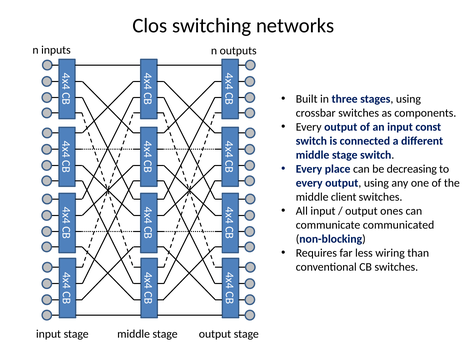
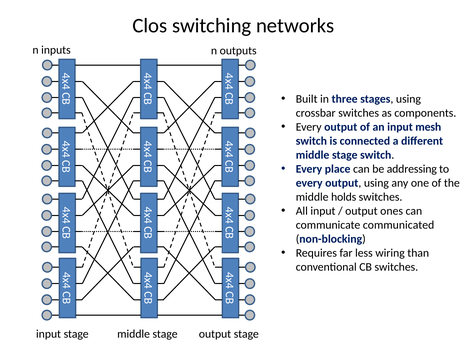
const: const -> mesh
decreasing: decreasing -> addressing
client: client -> holds
